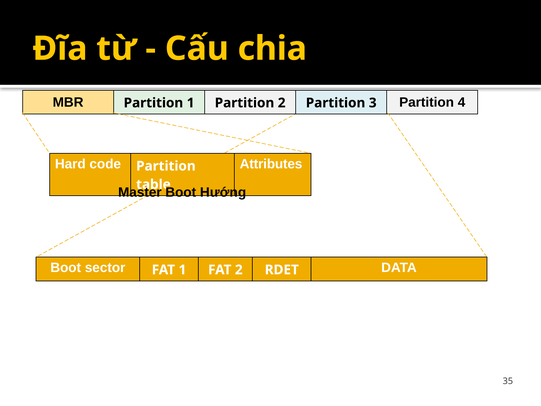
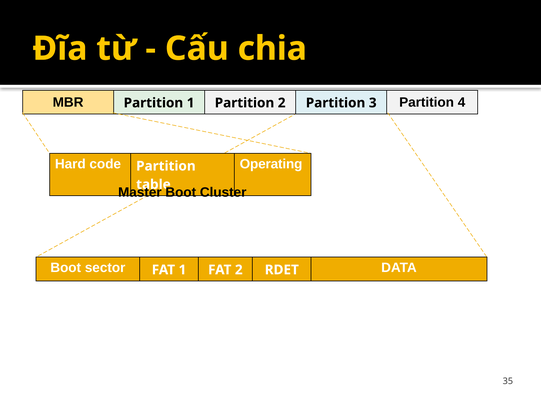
Attributes: Attributes -> Operating
Hướng: Hướng -> Cluster
